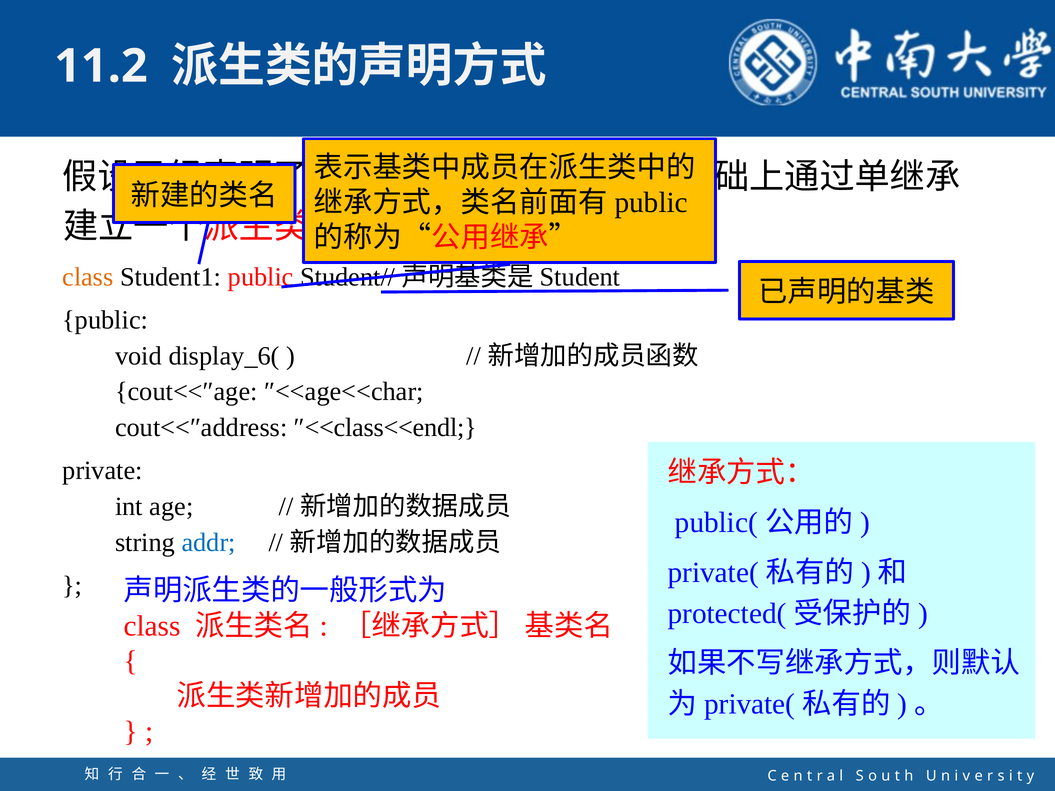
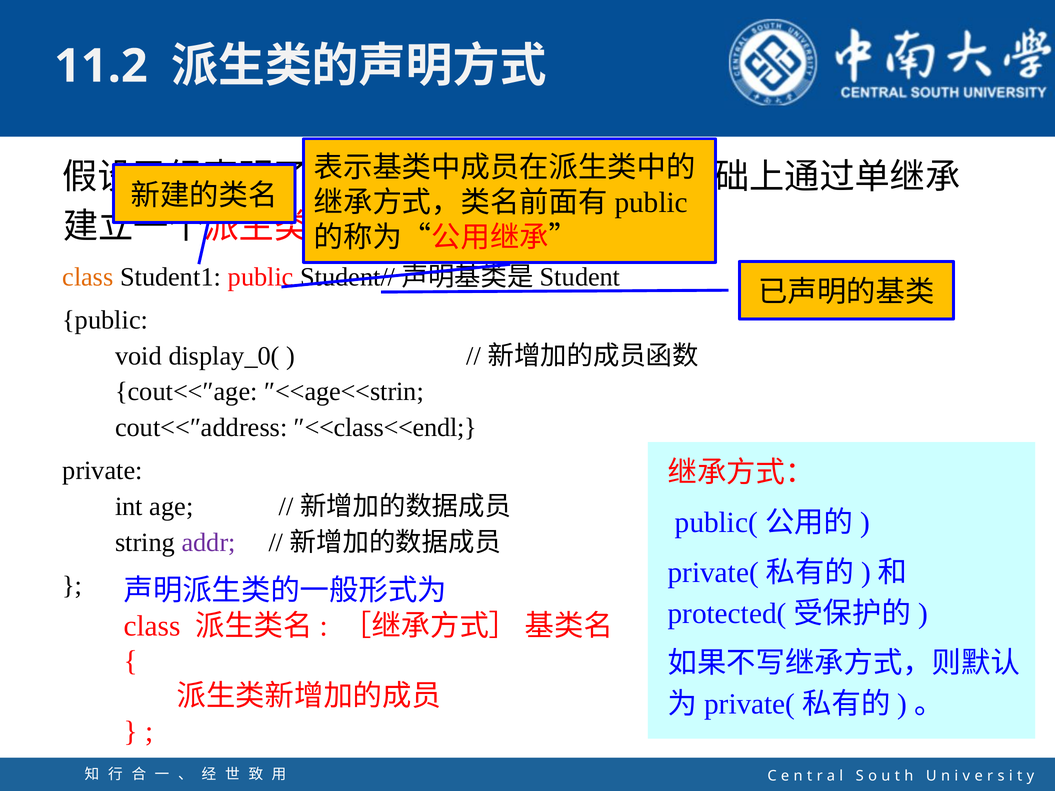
display_6(: display_6( -> display_0(
″<<age<<char: ″<<age<<char -> ″<<age<<strin
addr colour: blue -> purple
